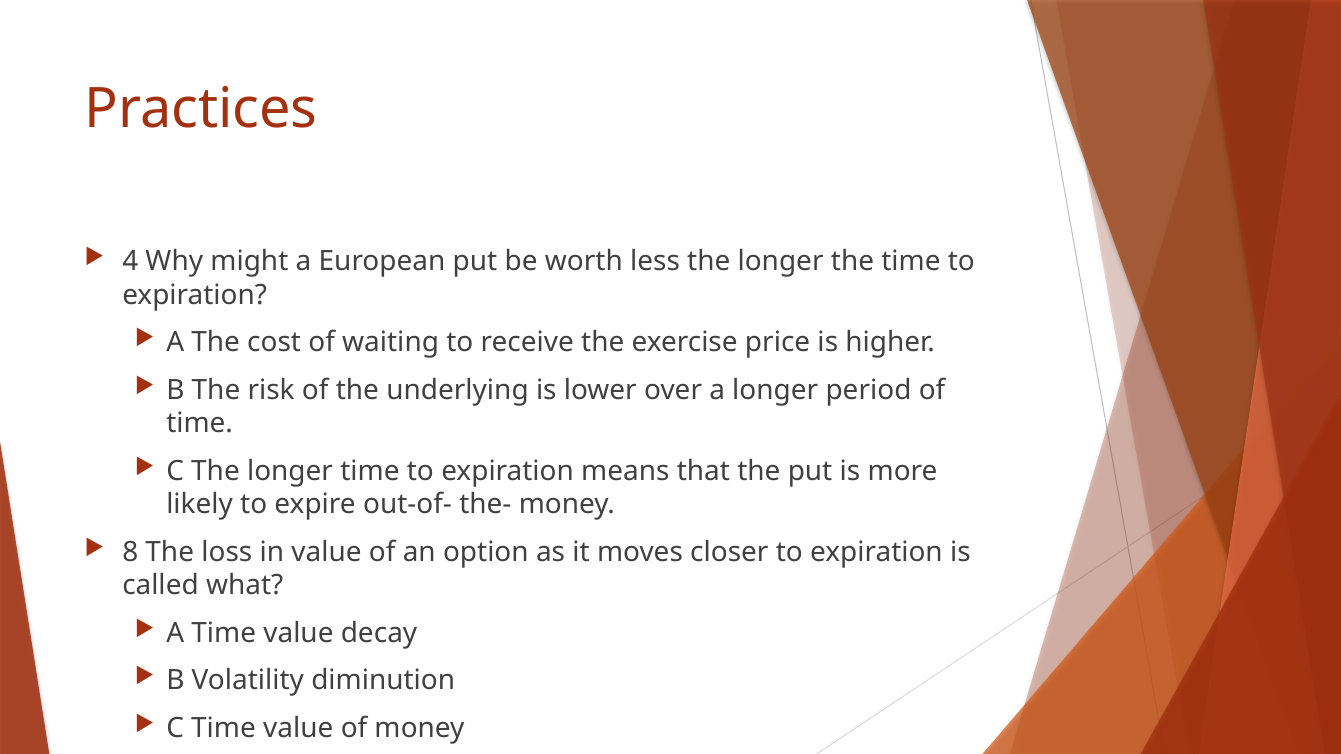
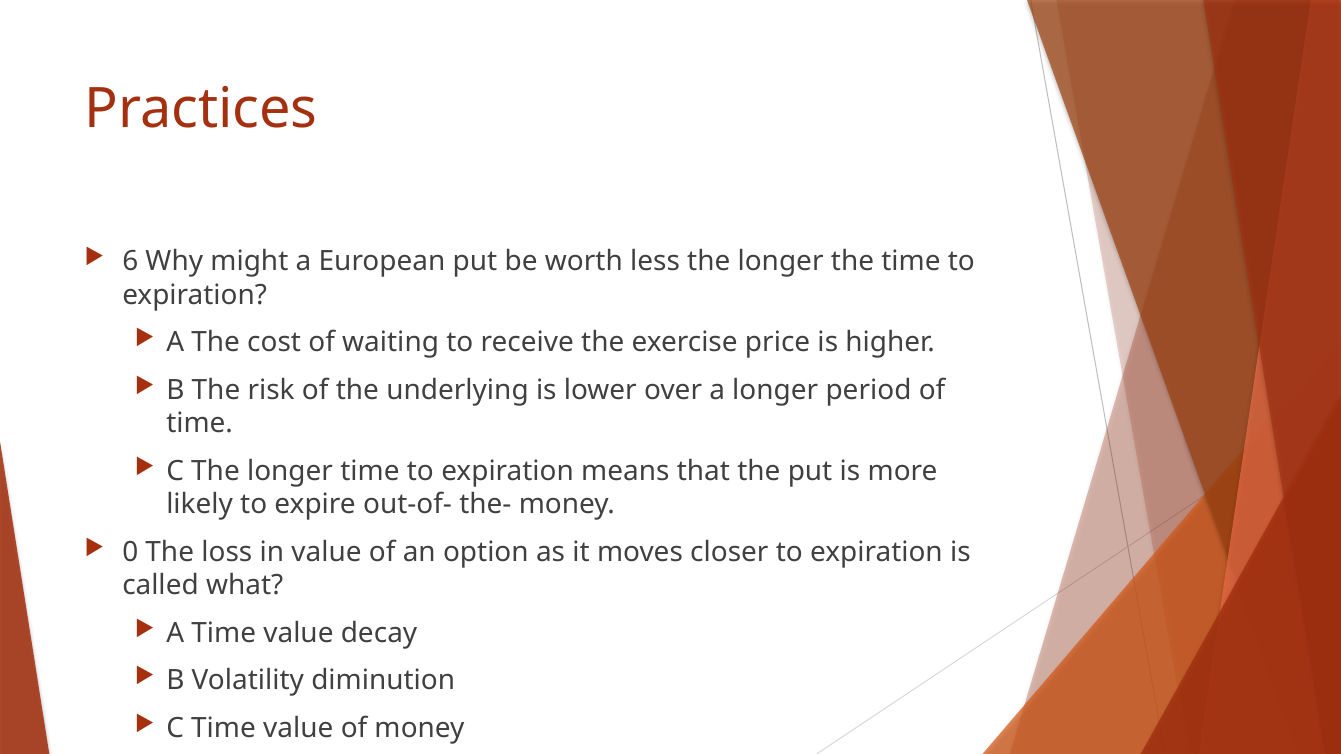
4: 4 -> 6
8: 8 -> 0
